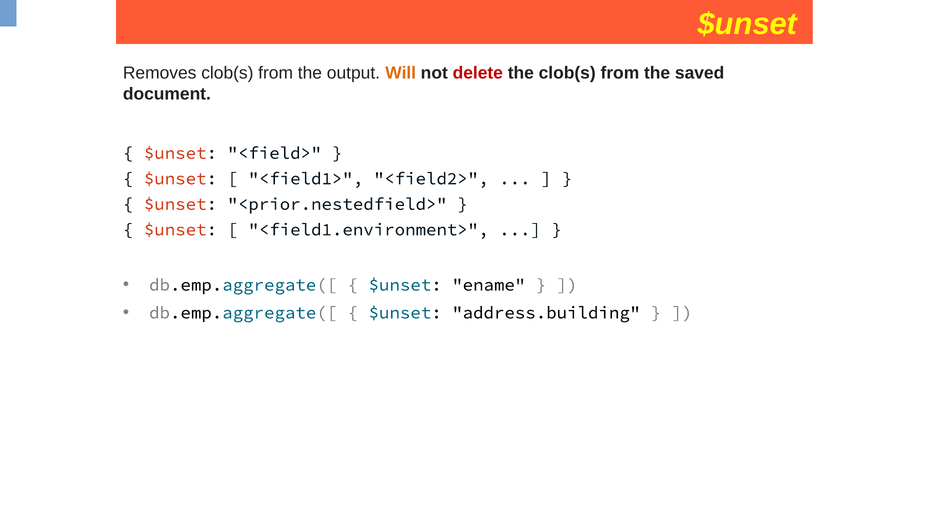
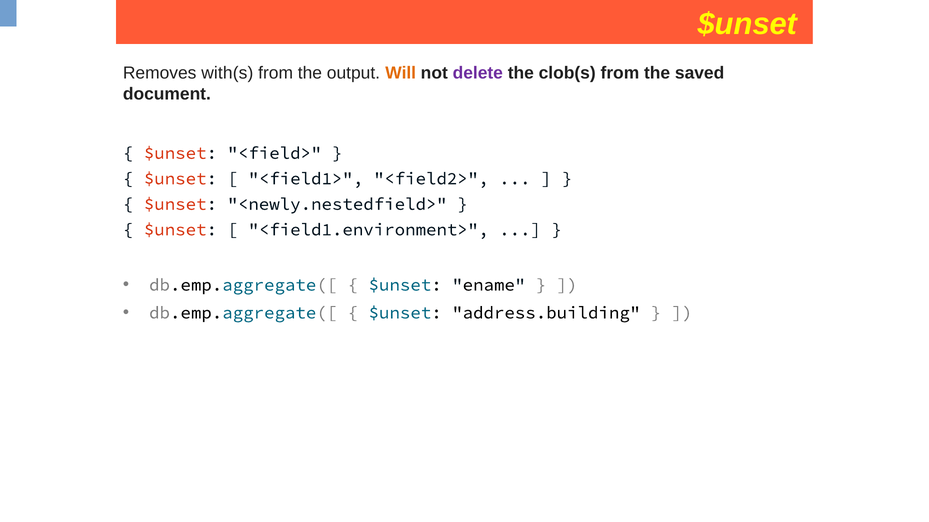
Removes clob(s: clob(s -> with(s
delete colour: red -> purple
<prior.nestedfield>: <prior.nestedfield> -> <newly.nestedfield>
